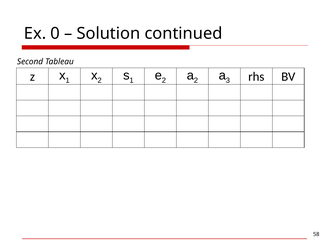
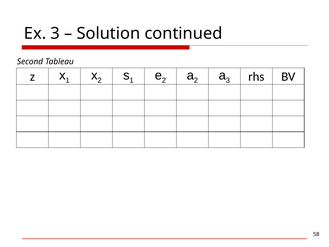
Ex 0: 0 -> 3
